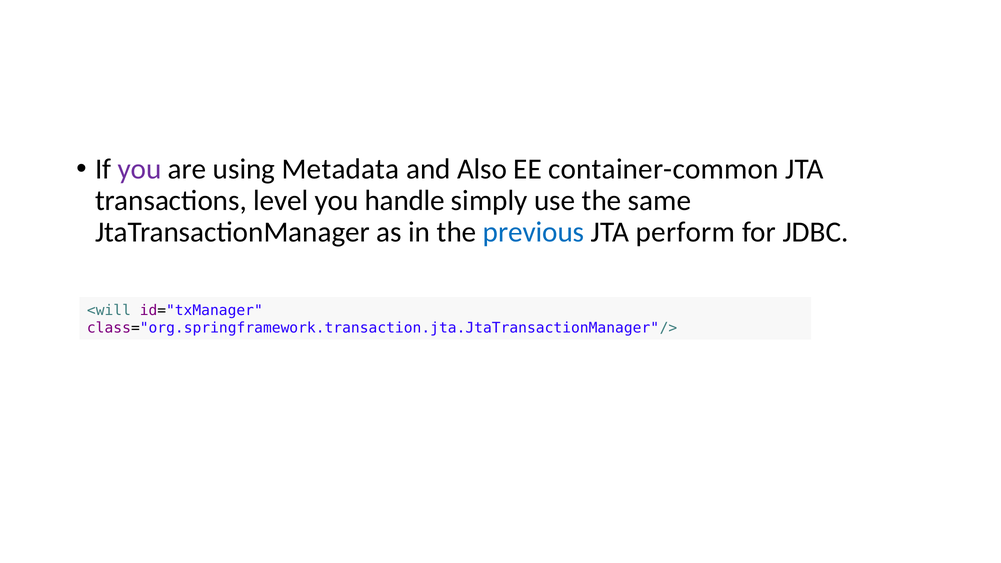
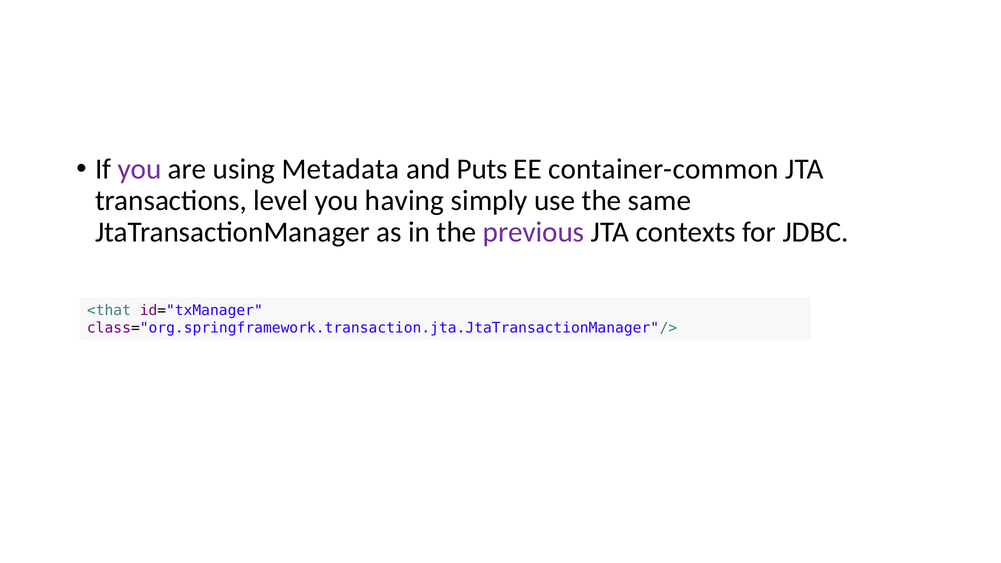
Also: Also -> Puts
handle: handle -> having
previous colour: blue -> purple
perform: perform -> contexts
<will: <will -> <that
